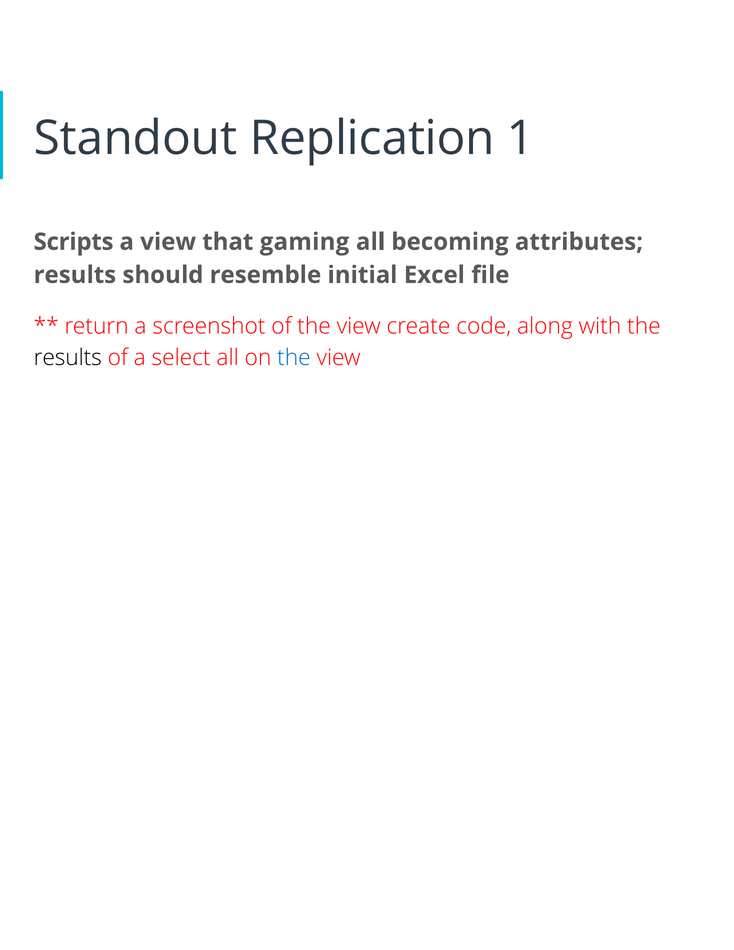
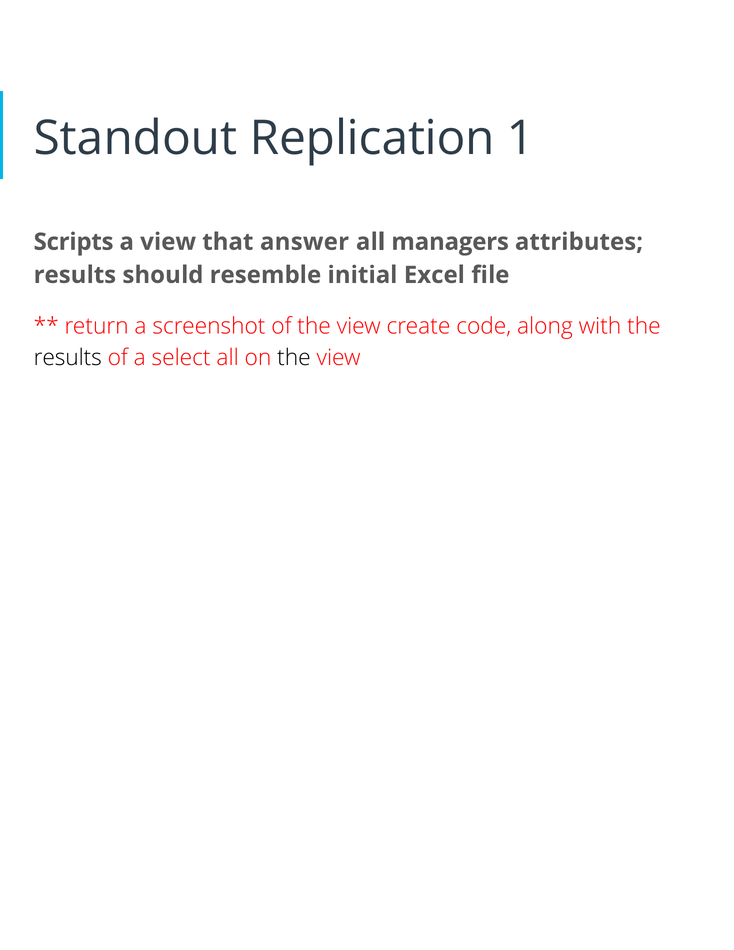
gaming: gaming -> answer
becoming: becoming -> managers
the at (294, 358) colour: blue -> black
